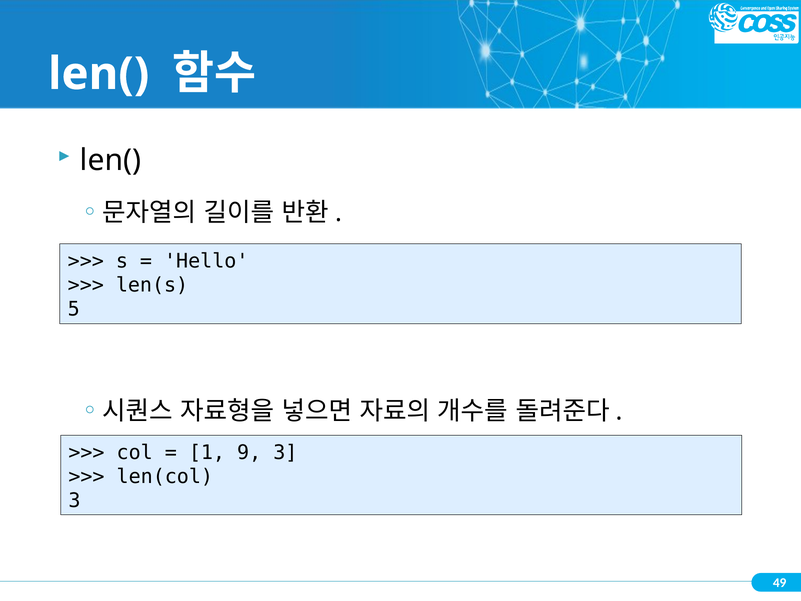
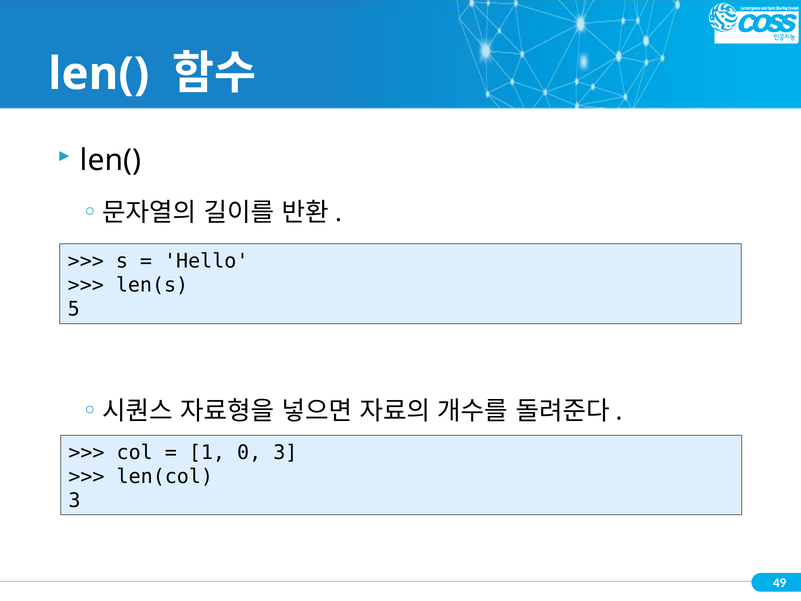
9: 9 -> 0
